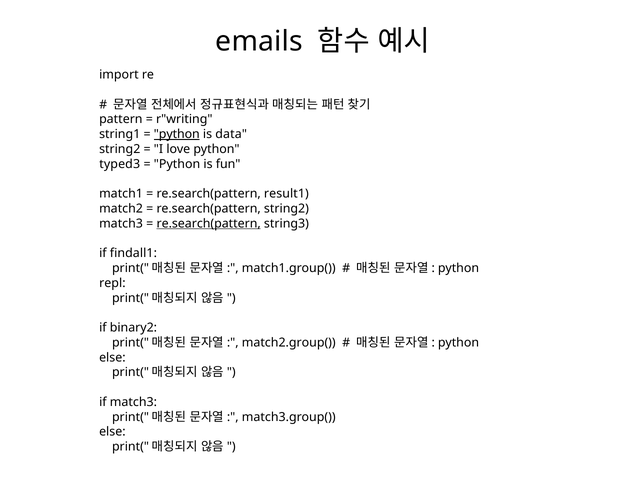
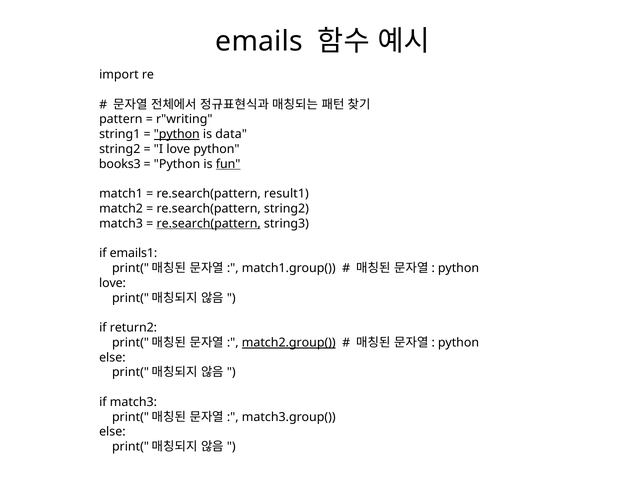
typed3: typed3 -> books3
fun underline: none -> present
findall1: findall1 -> emails1
repl at (112, 283): repl -> love
binary2: binary2 -> return2
match2.group( underline: none -> present
